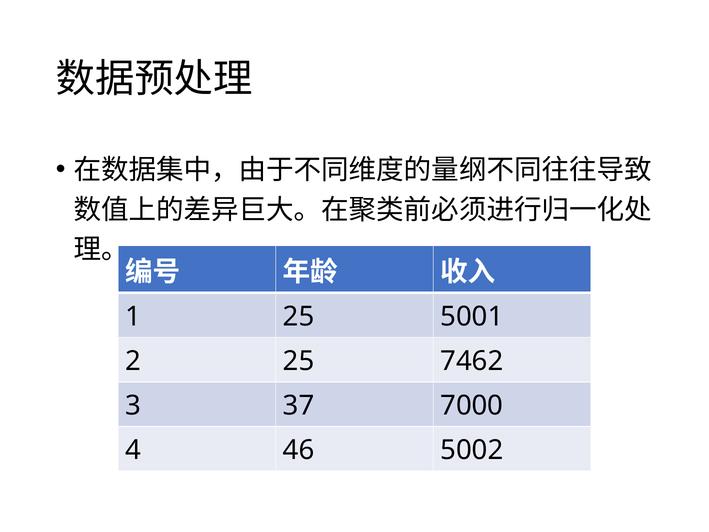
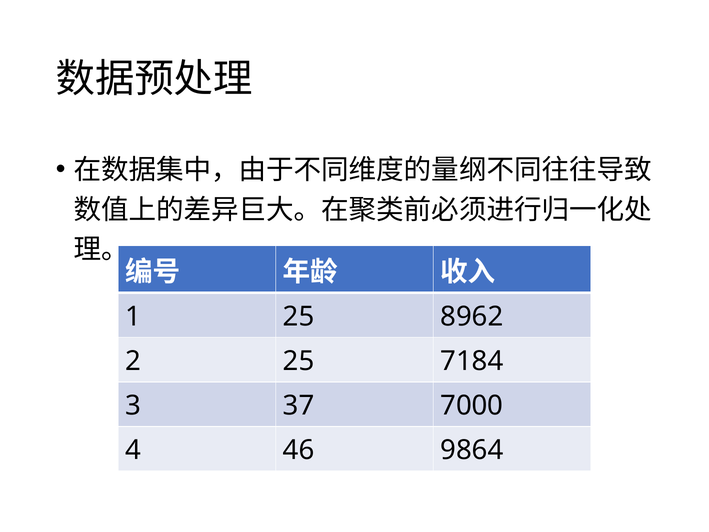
5001: 5001 -> 8962
7462: 7462 -> 7184
5002: 5002 -> 9864
